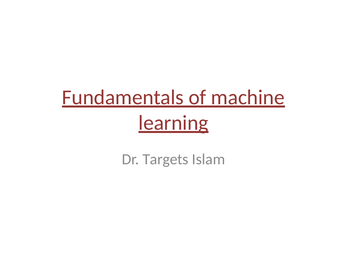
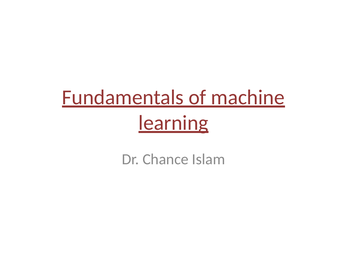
Targets: Targets -> Chance
